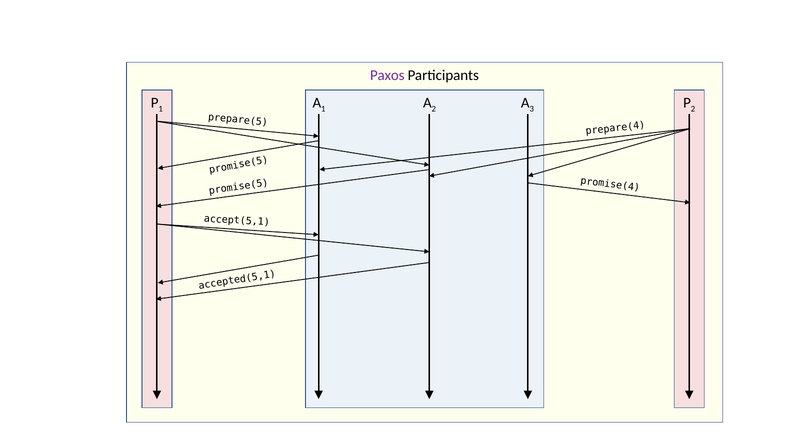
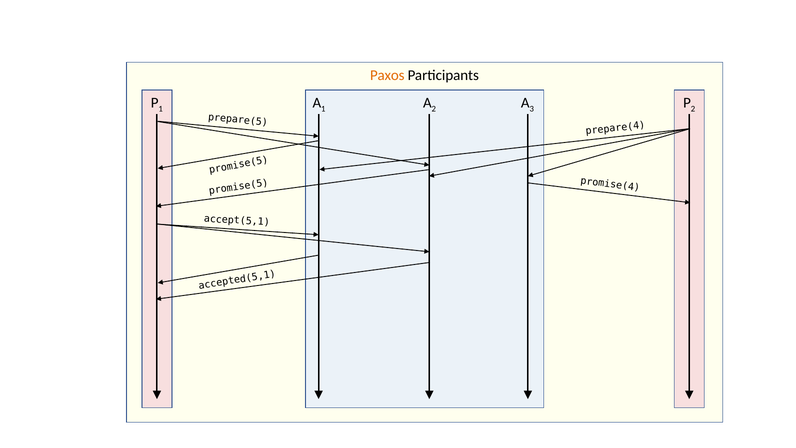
Paxos colour: purple -> orange
